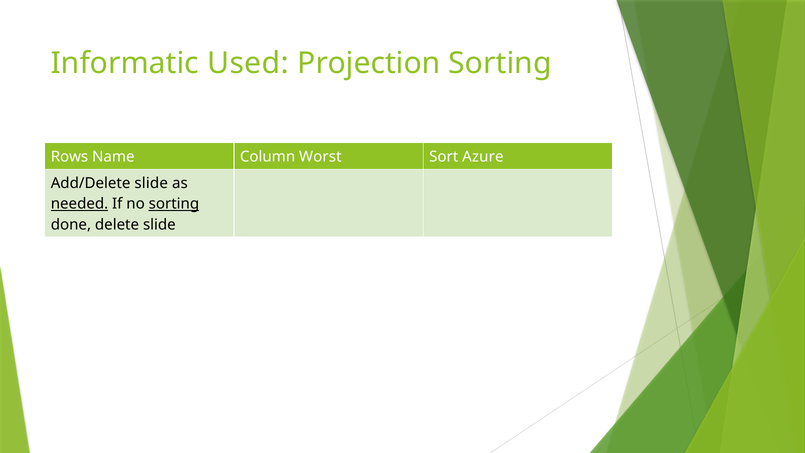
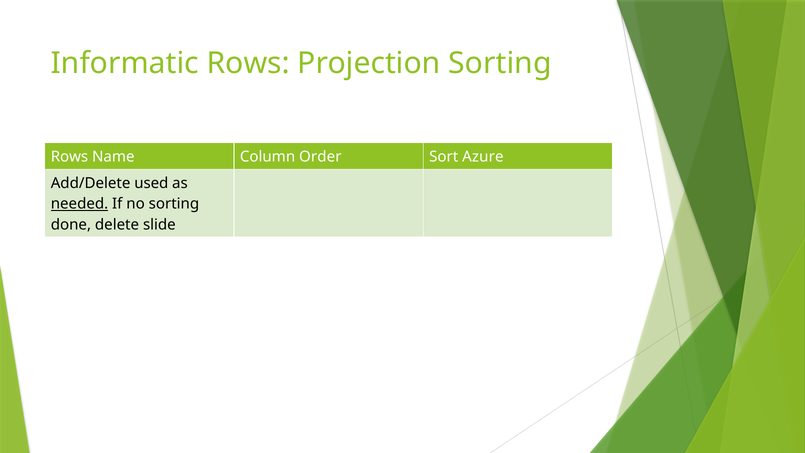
Informatic Used: Used -> Rows
Worst: Worst -> Order
Add/Delete slide: slide -> used
sorting at (174, 204) underline: present -> none
